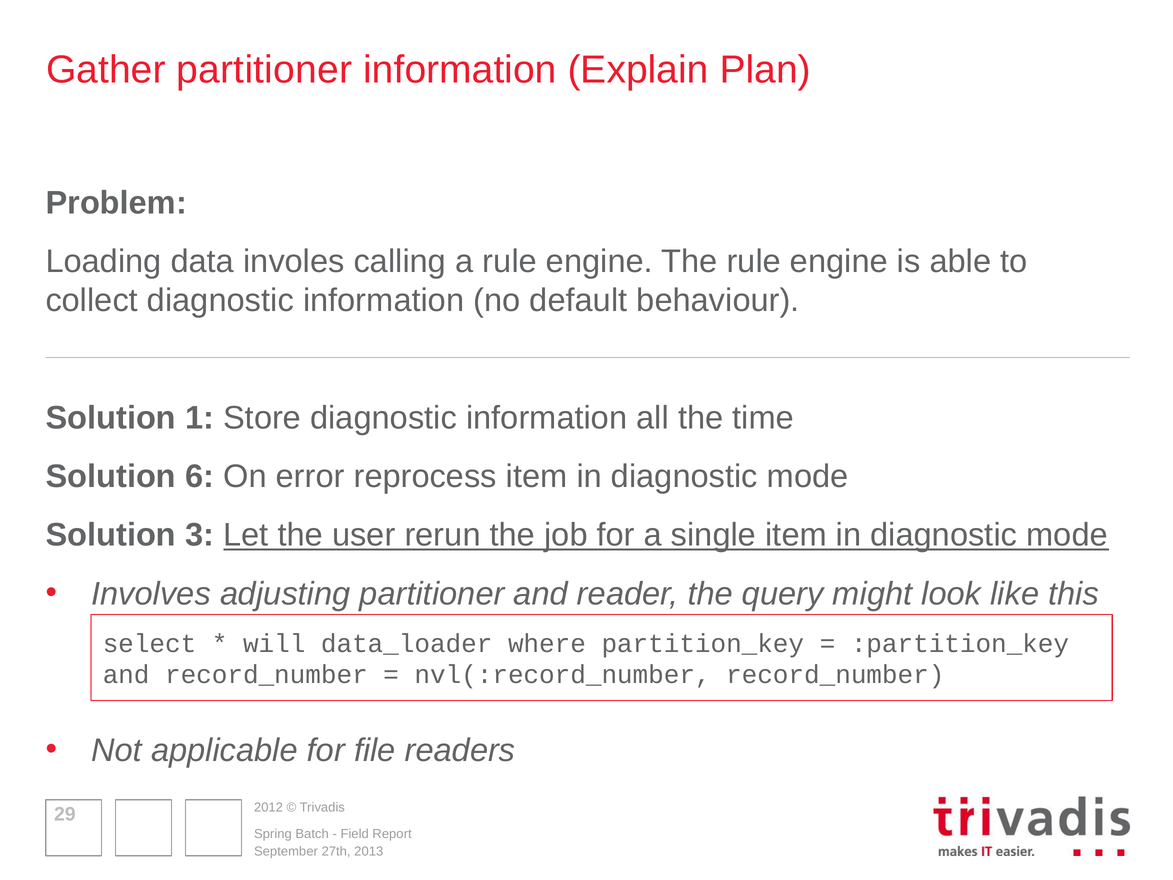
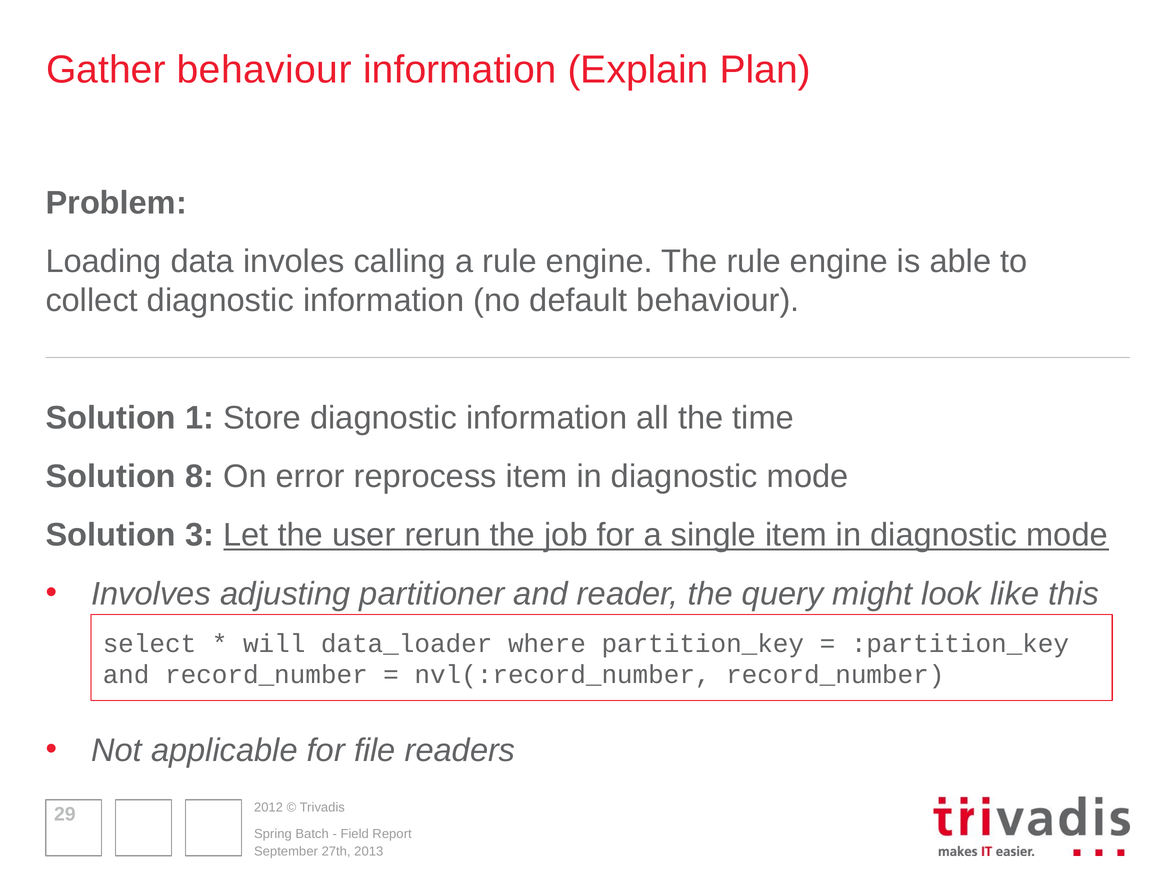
Gather partitioner: partitioner -> behaviour
6: 6 -> 8
